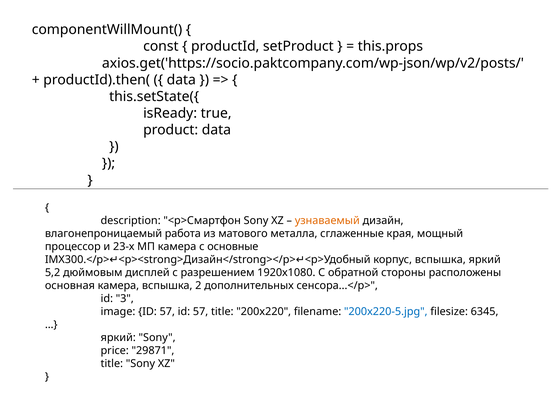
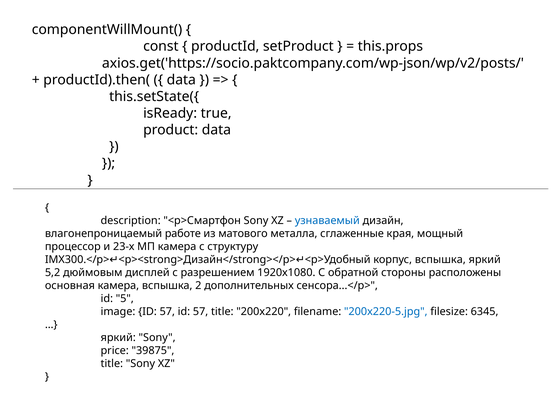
узнаваемый colour: orange -> blue
работа: работа -> работе
основные: основные -> структуру
3: 3 -> 5
29871: 29871 -> 39875
